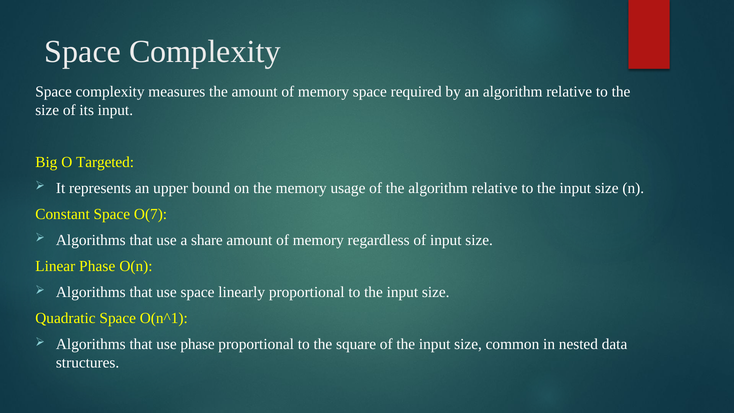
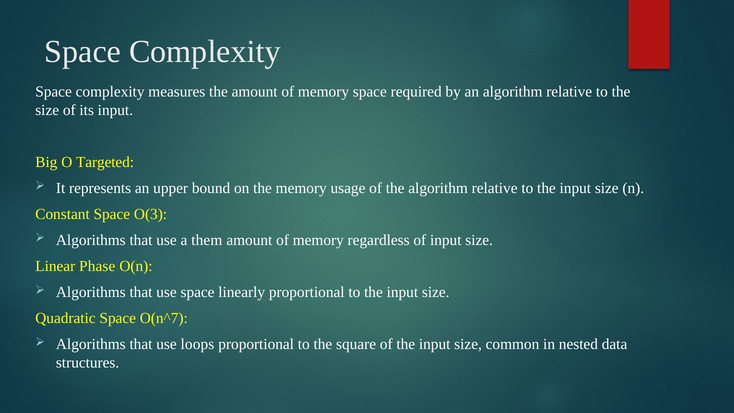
O(7: O(7 -> O(3
share: share -> them
O(n^1: O(n^1 -> O(n^7
use phase: phase -> loops
